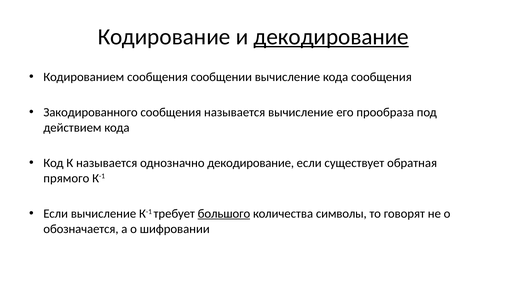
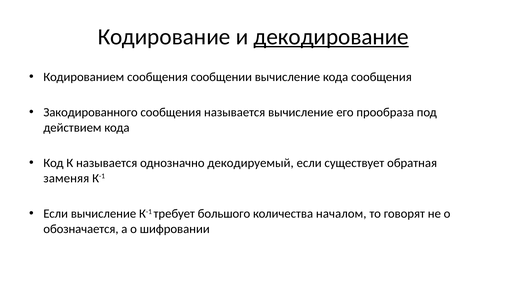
однозначно декодирование: декодирование -> декодируемый
прямого: прямого -> заменяя
большого underline: present -> none
символы: символы -> началом
